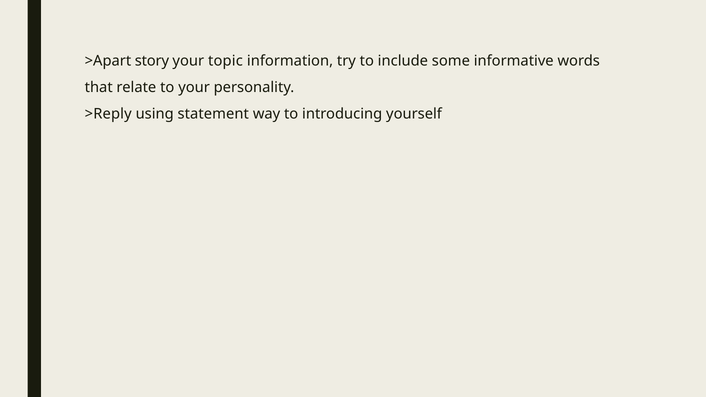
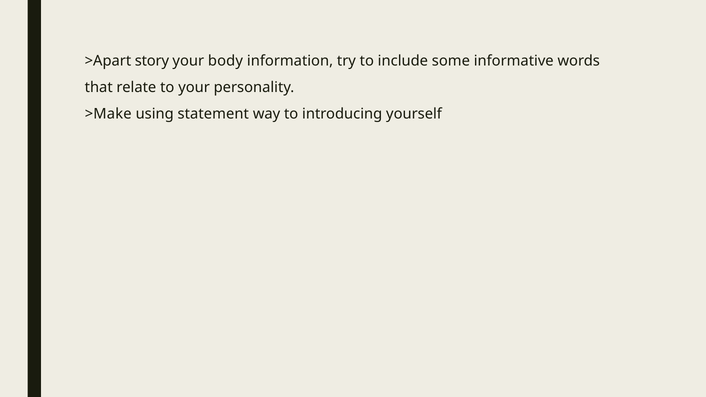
topic: topic -> body
>Reply: >Reply -> >Make
